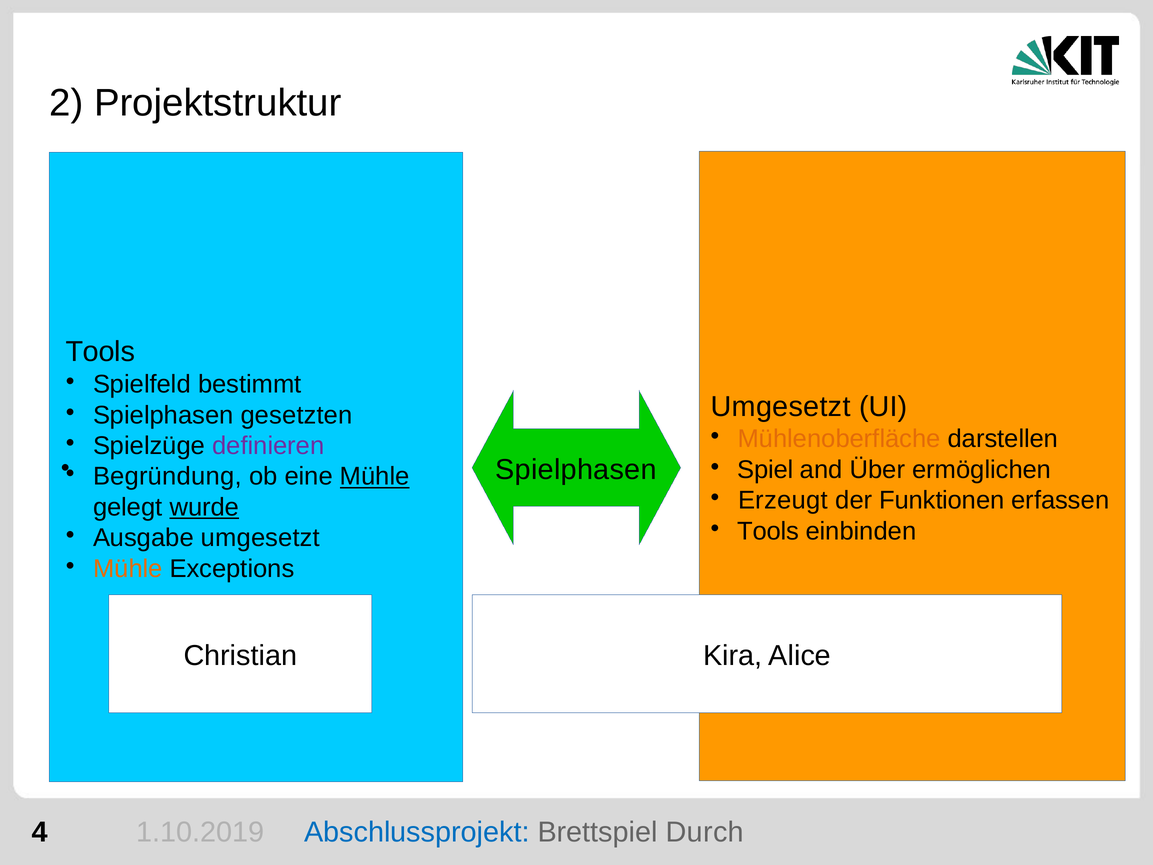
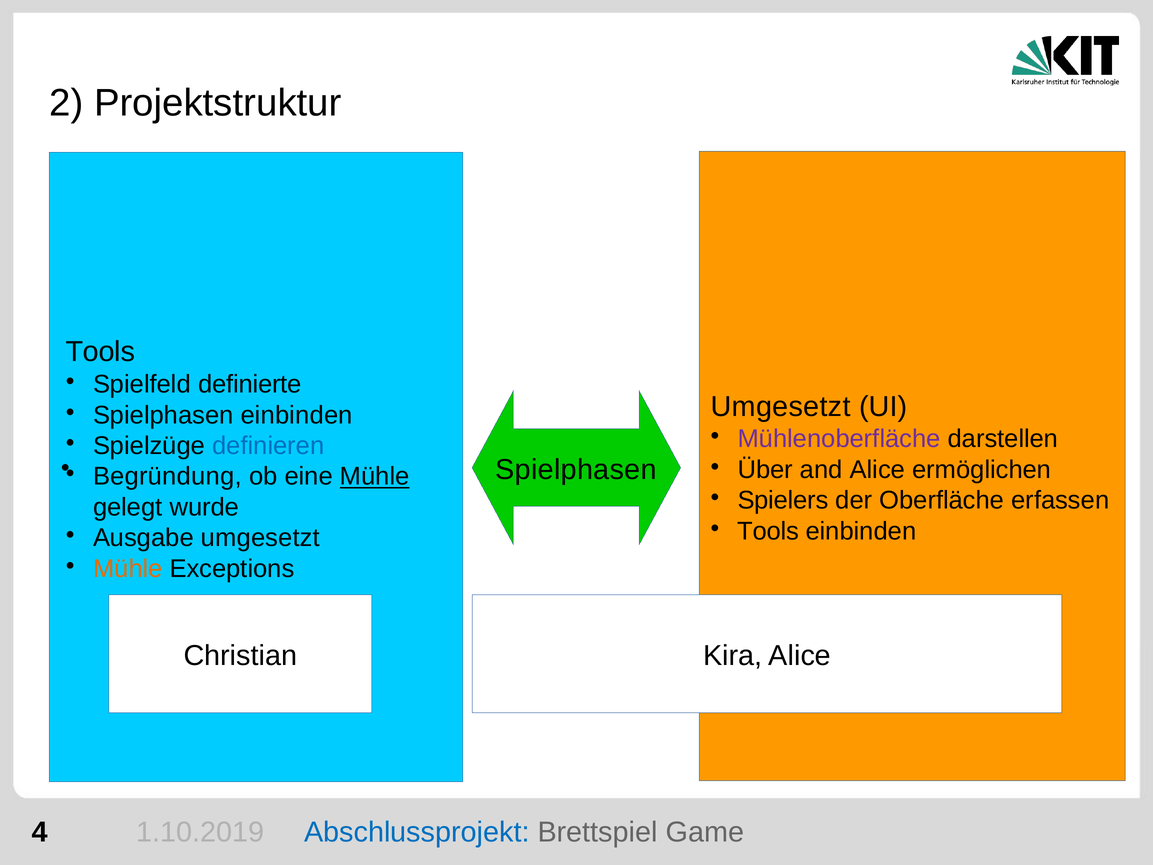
bestimmt: bestimmt -> definierte
Spielphasen gesetzten: gesetzten -> einbinden
Mühlenoberfläche colour: orange -> purple
definieren colour: purple -> blue
Spiel: Spiel -> Über
and Über: Über -> Alice
Erzeugt: Erzeugt -> Spielers
Funktionen: Funktionen -> Oberfläche
wurde underline: present -> none
Durch: Durch -> Game
